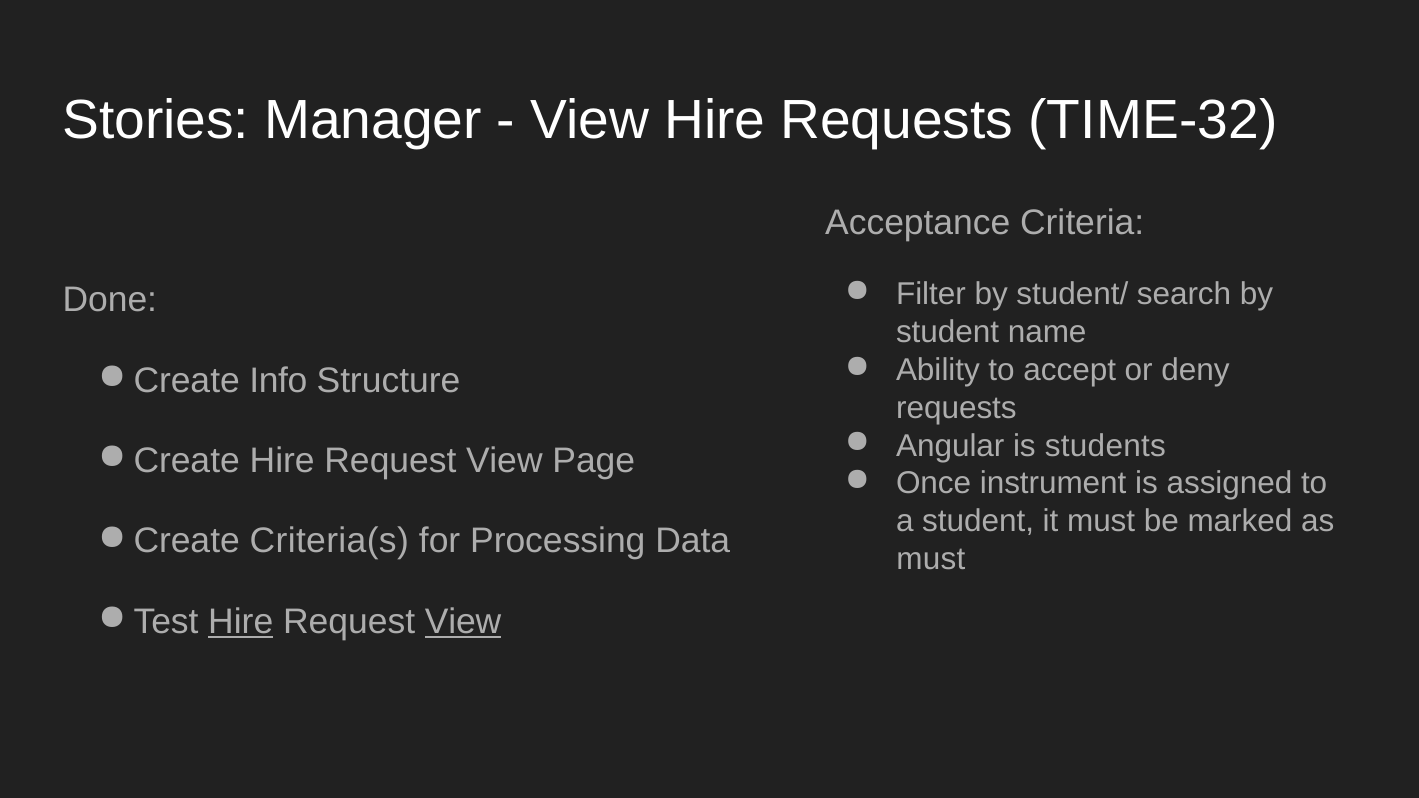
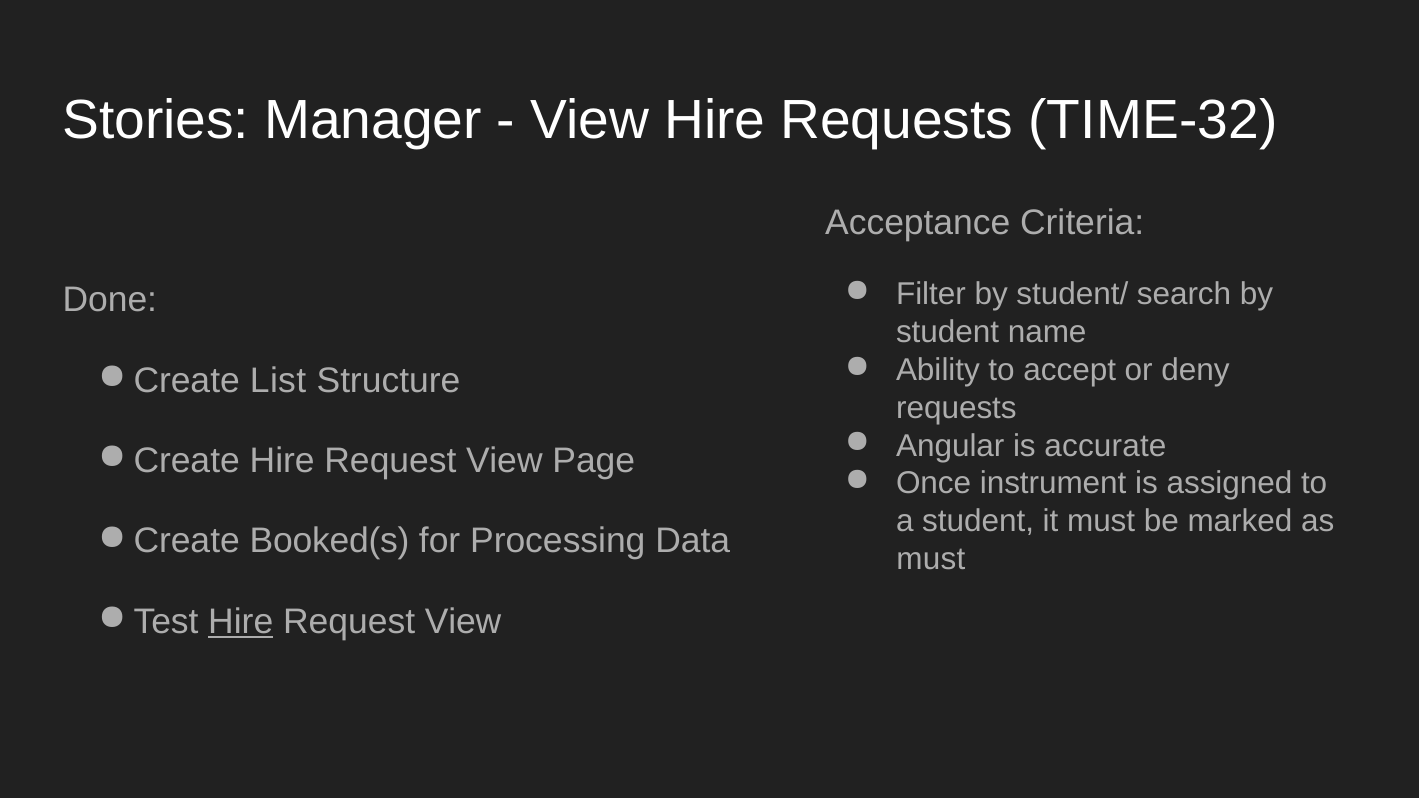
Info: Info -> List
students: students -> accurate
Criteria(s: Criteria(s -> Booked(s
View at (463, 622) underline: present -> none
